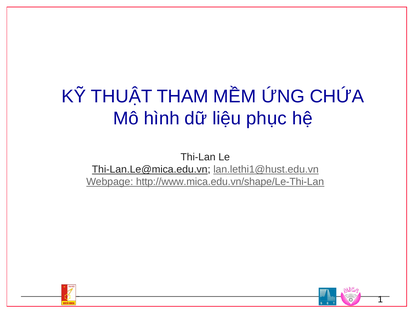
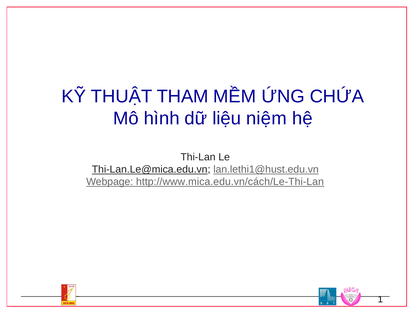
phục: phục -> niệm
http://www.mica.edu.vn/shape/Le-Thi-Lan: http://www.mica.edu.vn/shape/Le-Thi-Lan -> http://www.mica.edu.vn/cách/Le-Thi-Lan
